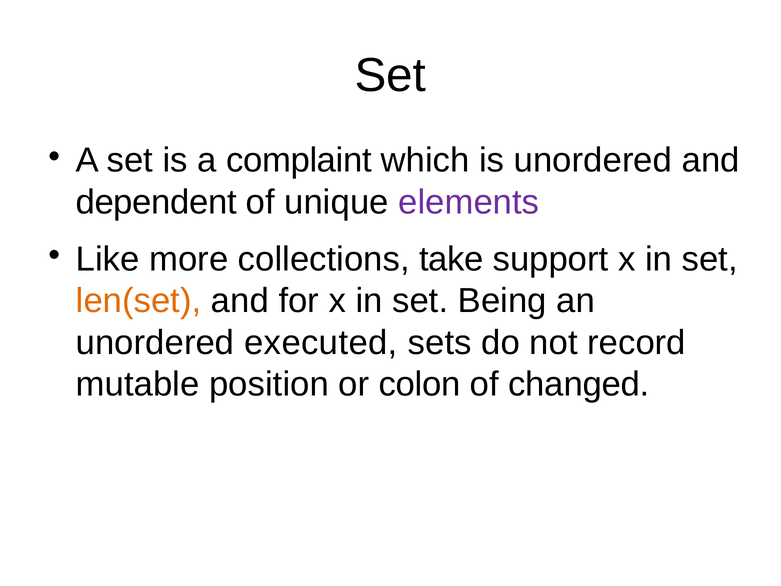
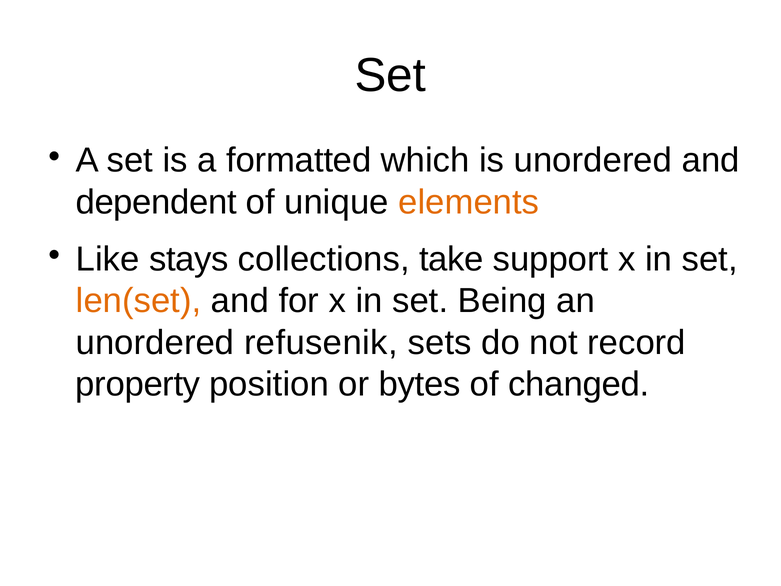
complaint: complaint -> formatted
elements colour: purple -> orange
more: more -> stays
executed: executed -> refusenik
mutable: mutable -> property
colon: colon -> bytes
